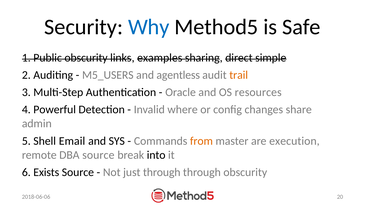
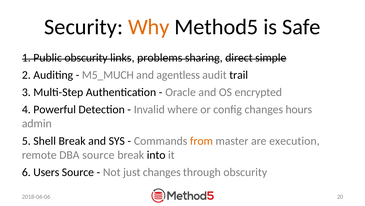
Why colour: blue -> orange
examples: examples -> problems
M5_USERS: M5_USERS -> M5_MUCH
trail colour: orange -> black
resources: resources -> encrypted
share: share -> hours
Shell Email: Email -> Break
Exists: Exists -> Users
just through: through -> changes
